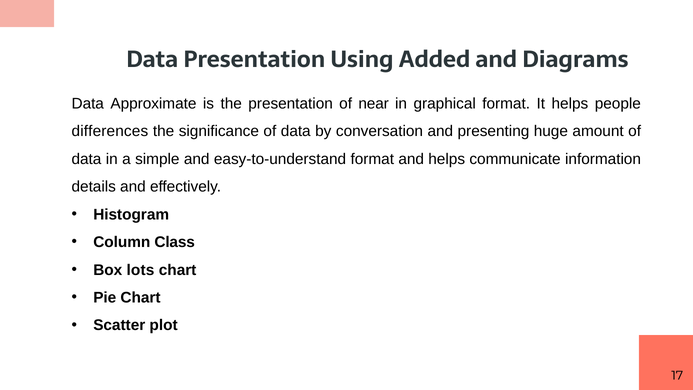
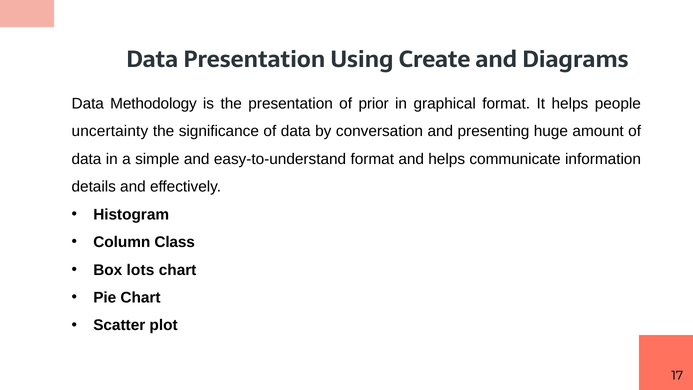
Added: Added -> Create
Approximate: Approximate -> Methodology
near: near -> prior
differences: differences -> uncertainty
